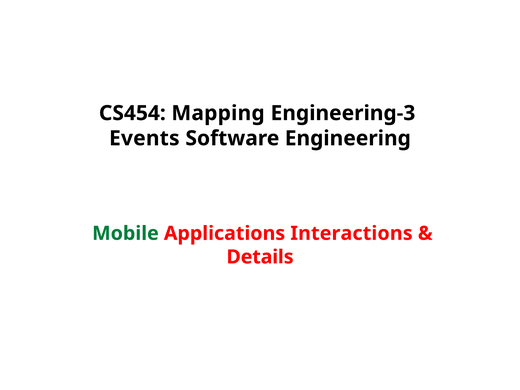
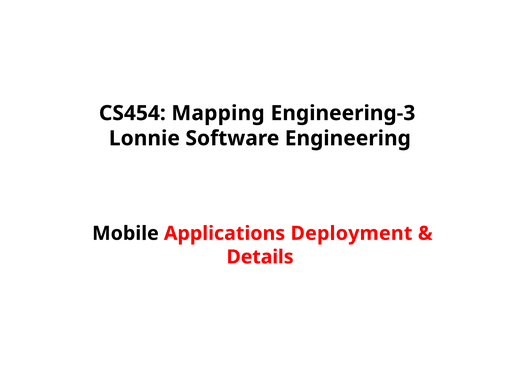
Events: Events -> Lonnie
Mobile colour: green -> black
Interactions: Interactions -> Deployment
